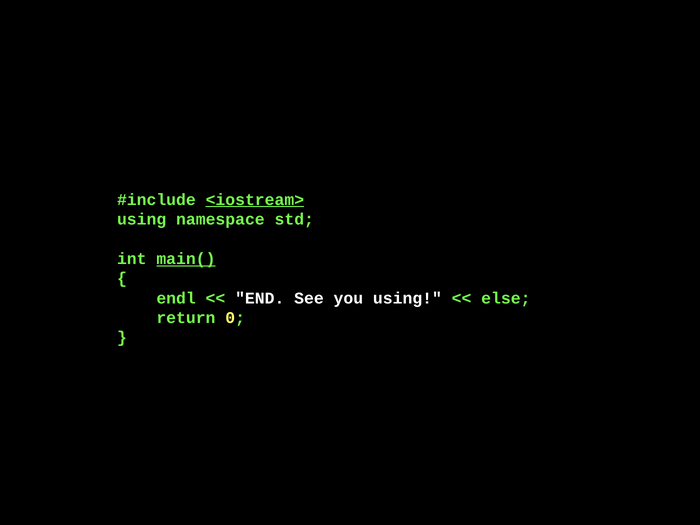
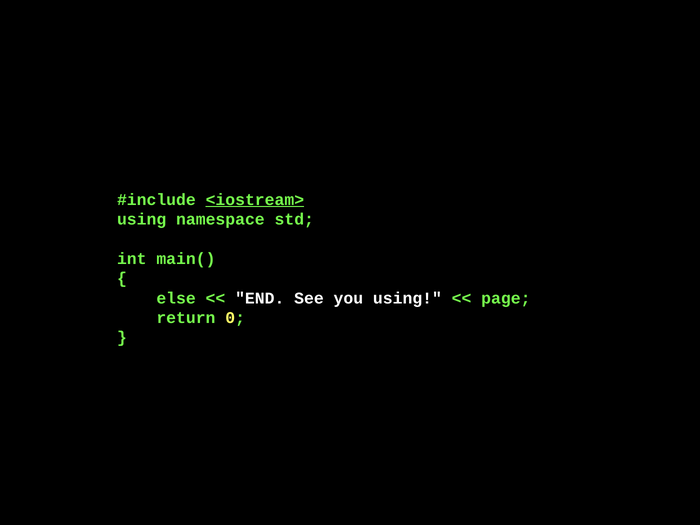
main( underline: present -> none
endl: endl -> else
else: else -> page
